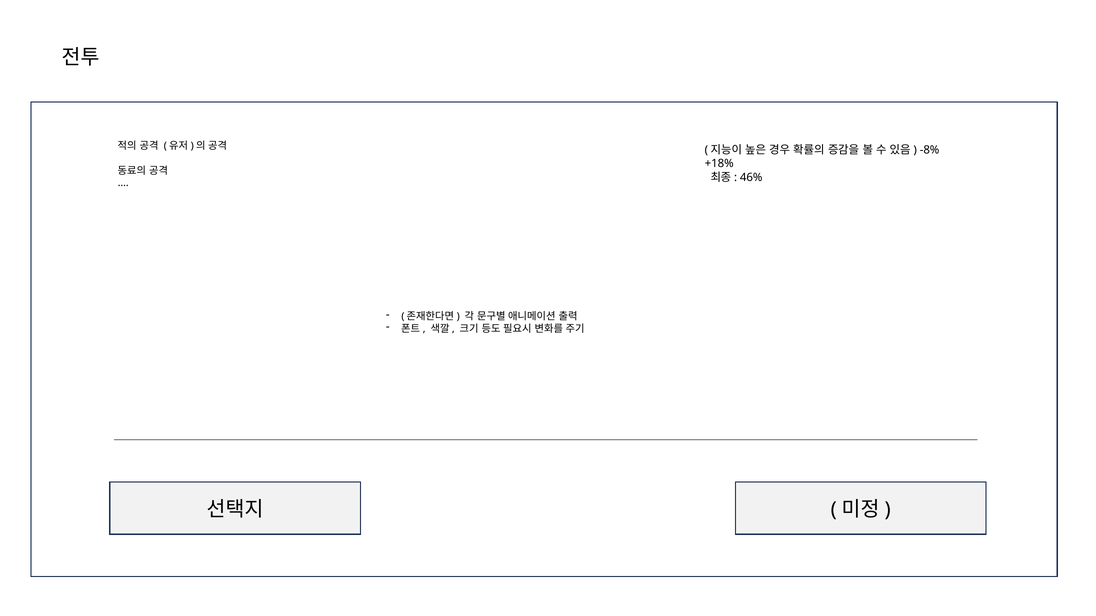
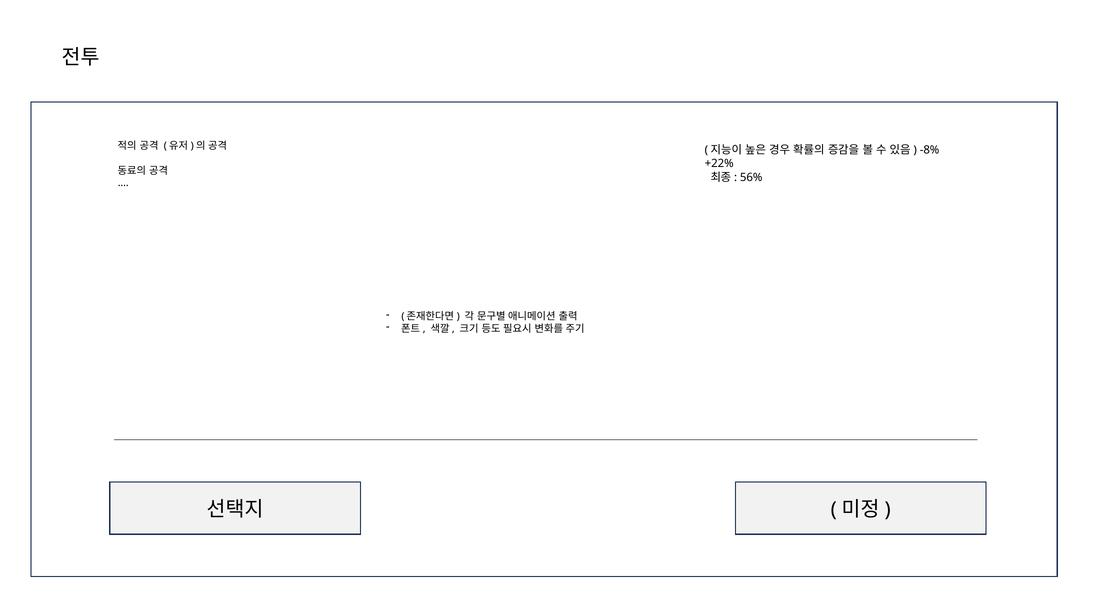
+18%: +18% -> +22%
46%: 46% -> 56%
